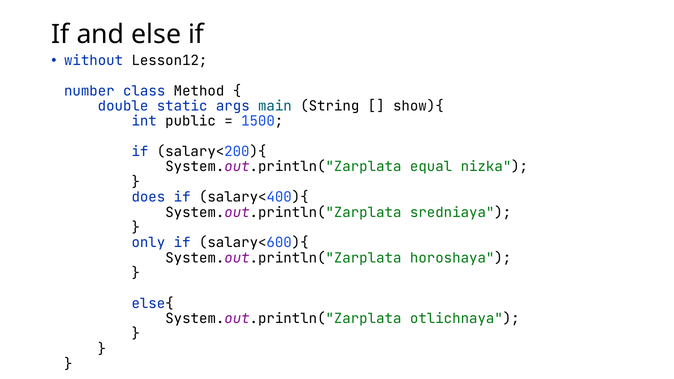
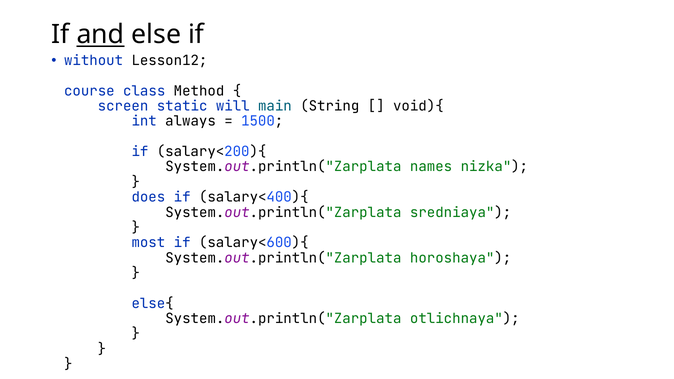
and underline: none -> present
number: number -> course
double: double -> screen
args: args -> will
show){: show){ -> void){
public: public -> always
equal: equal -> names
only: only -> most
